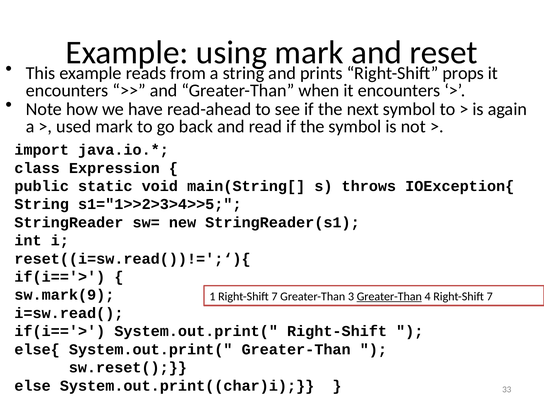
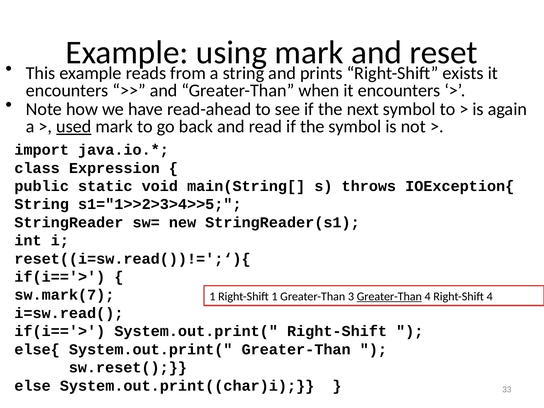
props: props -> exists
used underline: none -> present
sw.mark(9: sw.mark(9 -> sw.mark(7
1 Right-Shift 7: 7 -> 1
4 Right-Shift 7: 7 -> 4
